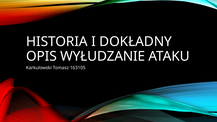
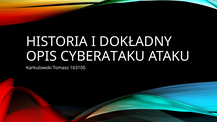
WYŁUDZANIE: WYŁUDZANIE -> CYBERATAKU
